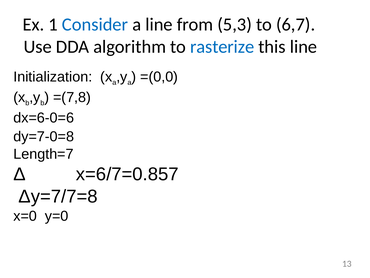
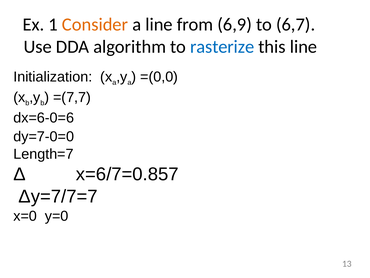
Consider colour: blue -> orange
5,3: 5,3 -> 6,9
=(7,8: =(7,8 -> =(7,7
dy=7-0=8: dy=7-0=8 -> dy=7-0=0
Δy=7/7=8: Δy=7/7=8 -> Δy=7/7=7
